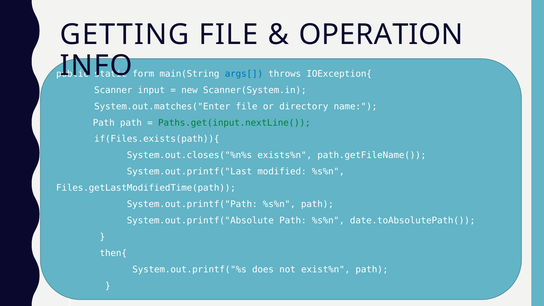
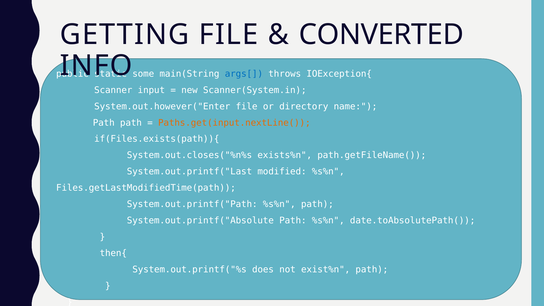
OPERATION: OPERATION -> CONVERTED
form: form -> some
System.out.matches("Enter: System.out.matches("Enter -> System.out.however("Enter
Paths.get(input.nextLine( colour: green -> orange
